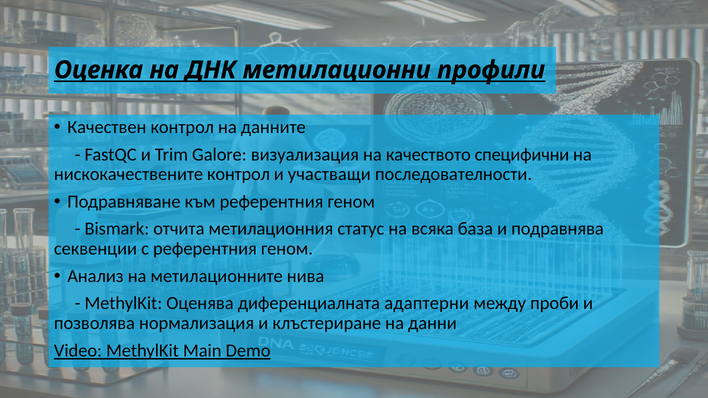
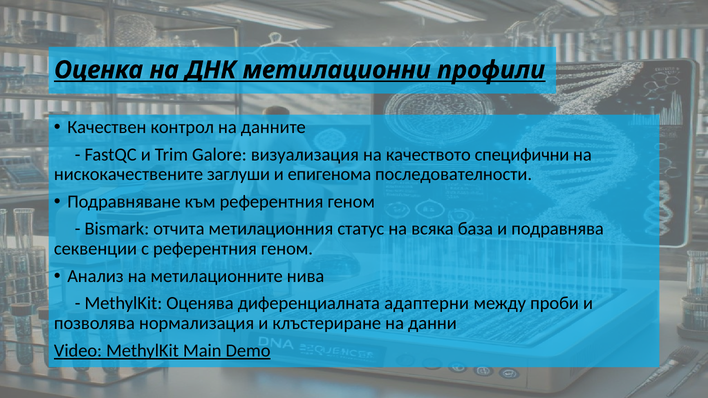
нискокачествените контрол: контрол -> заглуши
участващи: участващи -> епигенома
